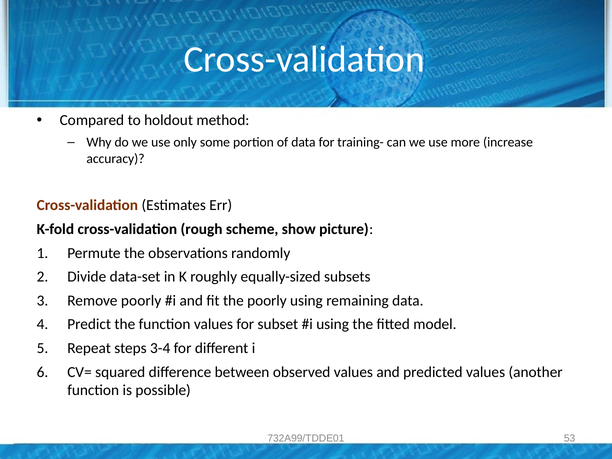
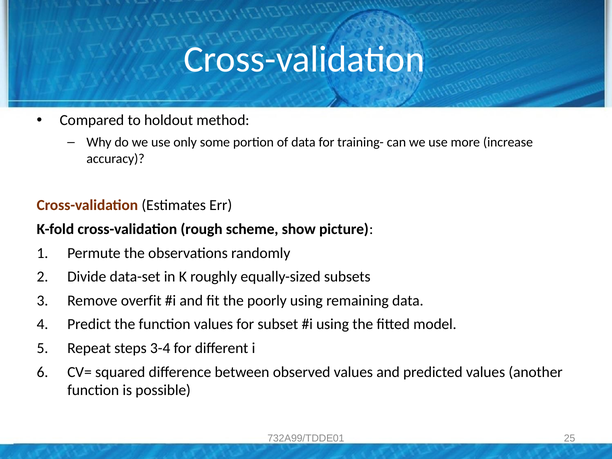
Remove poorly: poorly -> overfit
53: 53 -> 25
